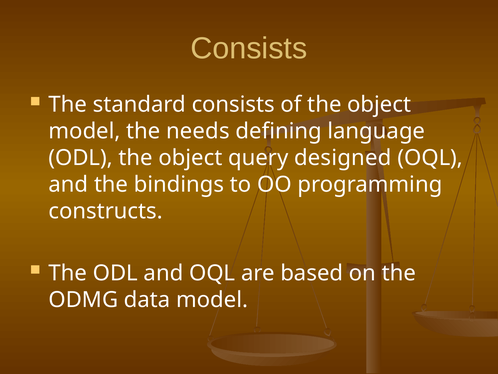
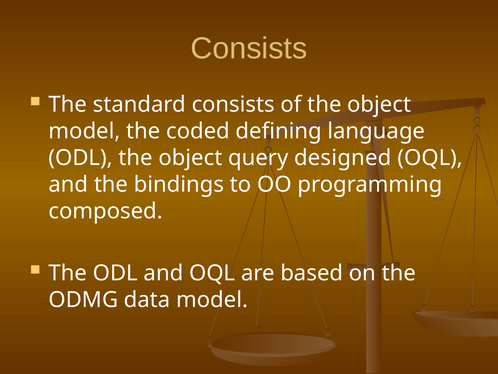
needs: needs -> coded
constructs: constructs -> composed
